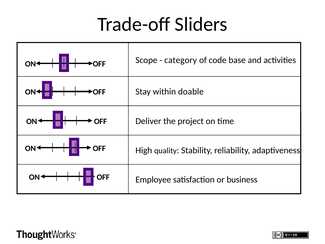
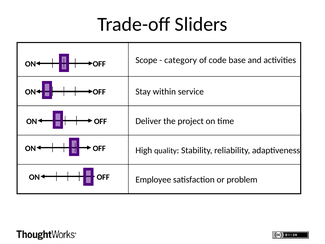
doable: doable -> service
business: business -> problem
